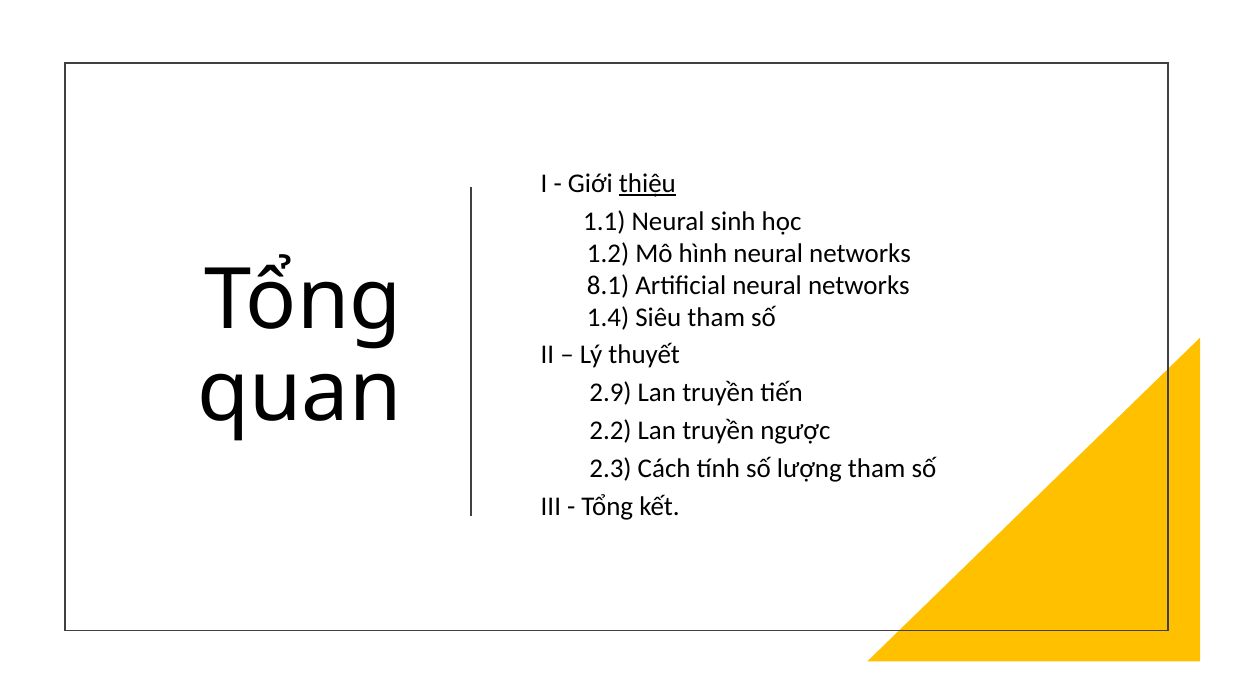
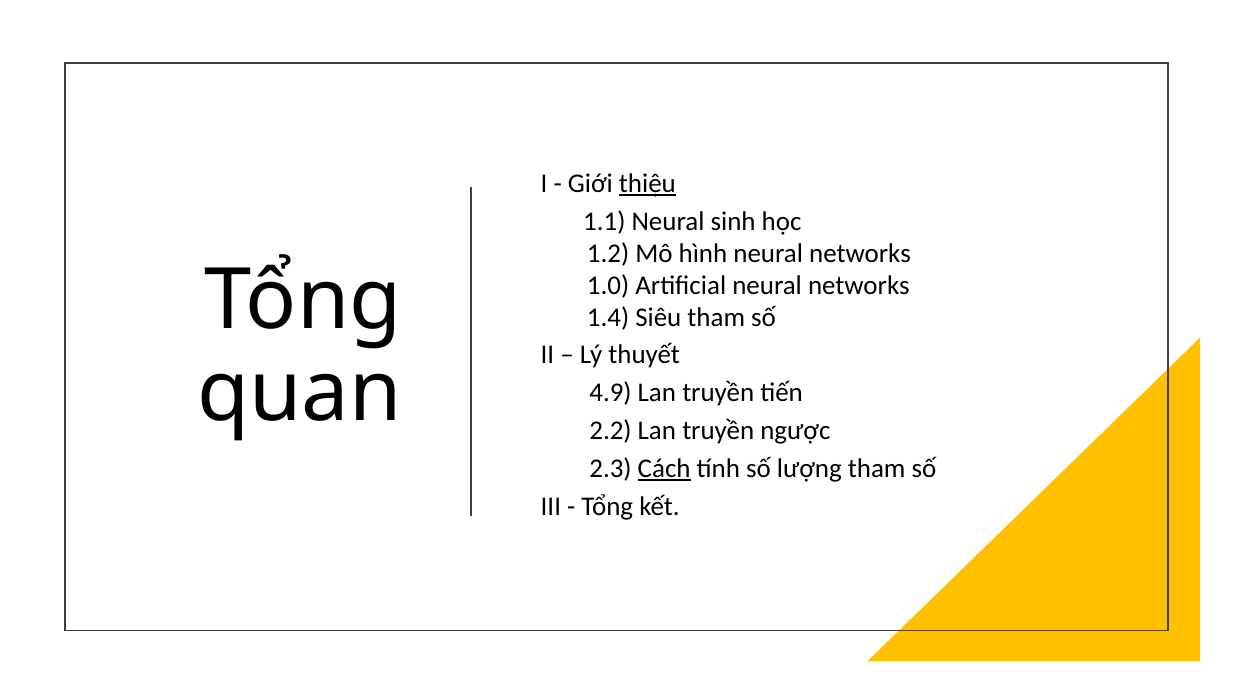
8.1: 8.1 -> 1.0
2.9: 2.9 -> 4.9
Cách underline: none -> present
